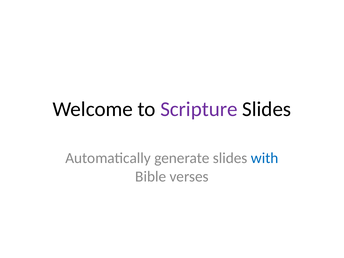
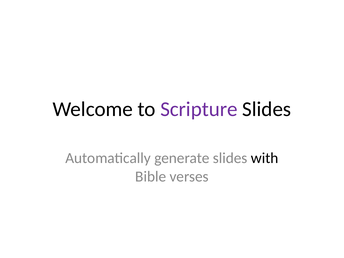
with colour: blue -> black
